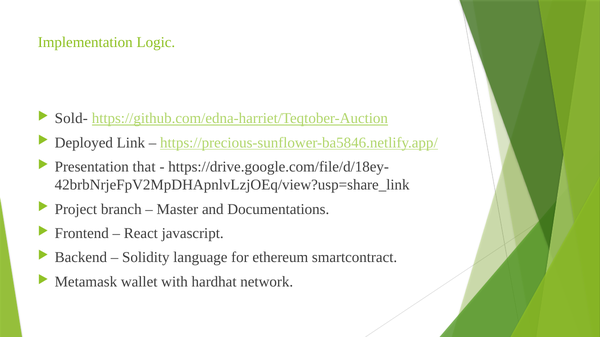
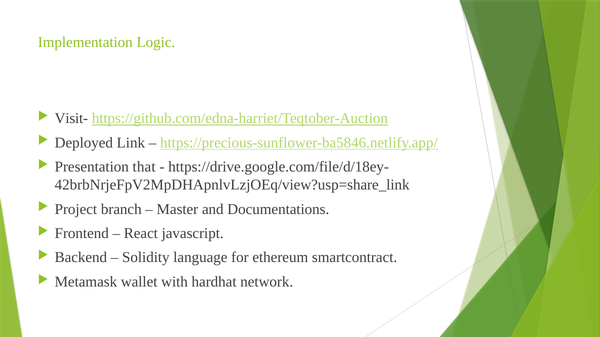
Sold-: Sold- -> Visit-
